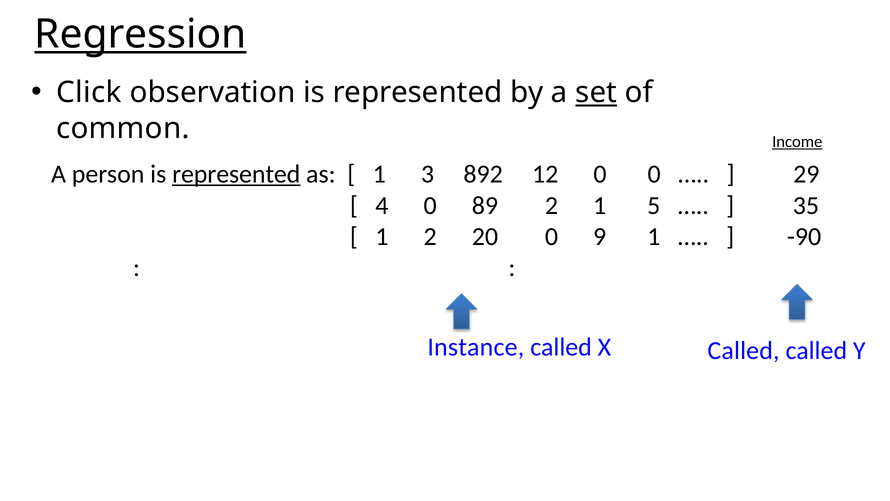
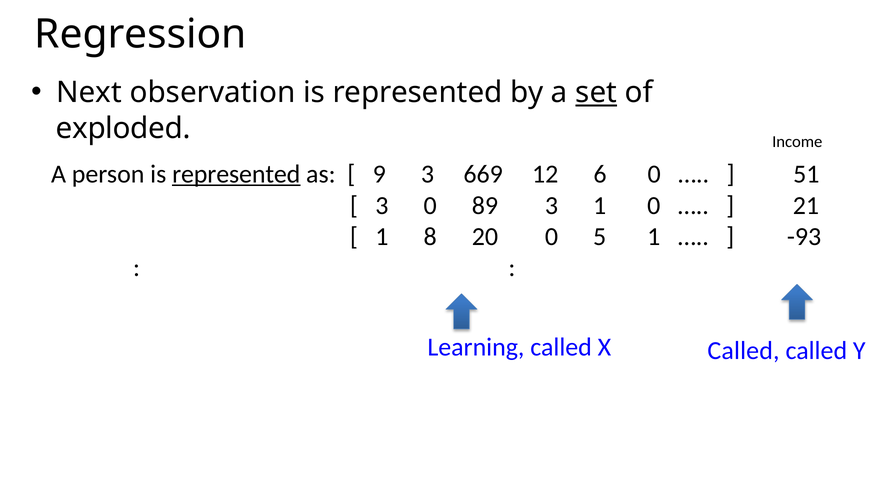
Regression underline: present -> none
Click: Click -> Next
common: common -> exploded
Income underline: present -> none
1 at (379, 174): 1 -> 9
892: 892 -> 669
12 0: 0 -> 6
29: 29 -> 51
4 at (382, 205): 4 -> 3
89 2: 2 -> 3
1 5: 5 -> 0
35: 35 -> 21
1 2: 2 -> 8
9: 9 -> 5
-90: -90 -> -93
Instance: Instance -> Learning
